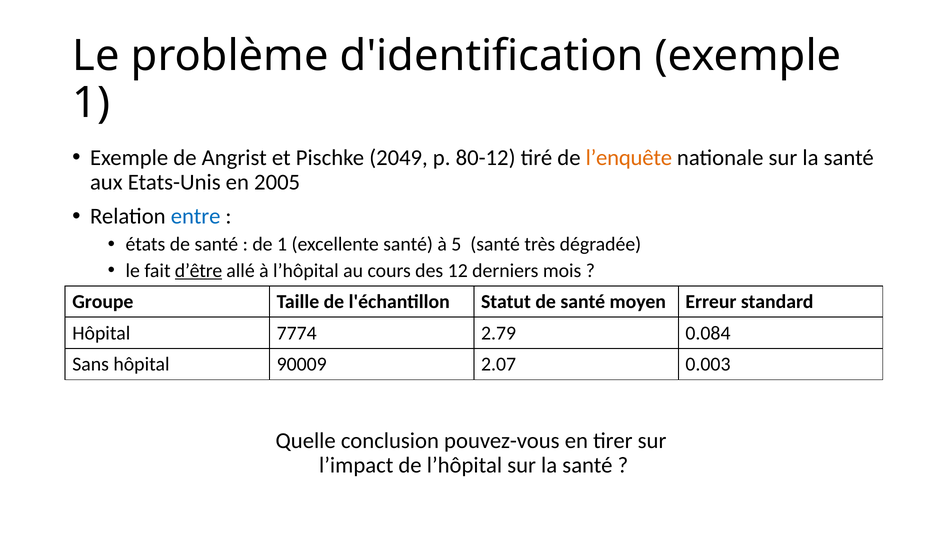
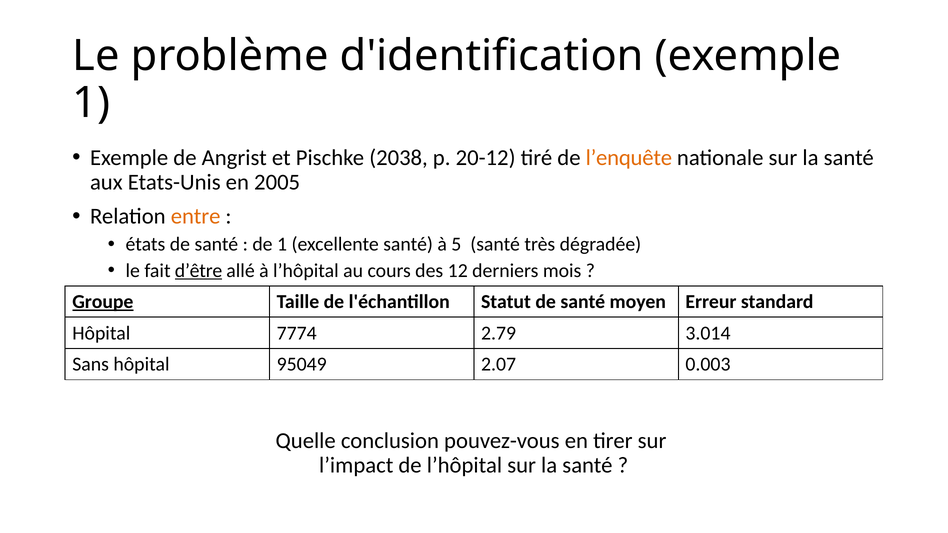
2049: 2049 -> 2038
80-12: 80-12 -> 20-12
entre colour: blue -> orange
Groupe underline: none -> present
0.084: 0.084 -> 3.014
90009: 90009 -> 95049
